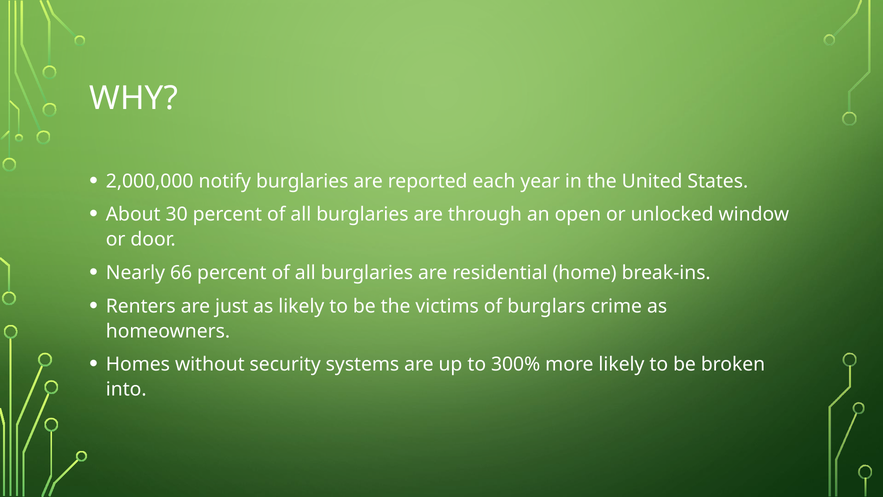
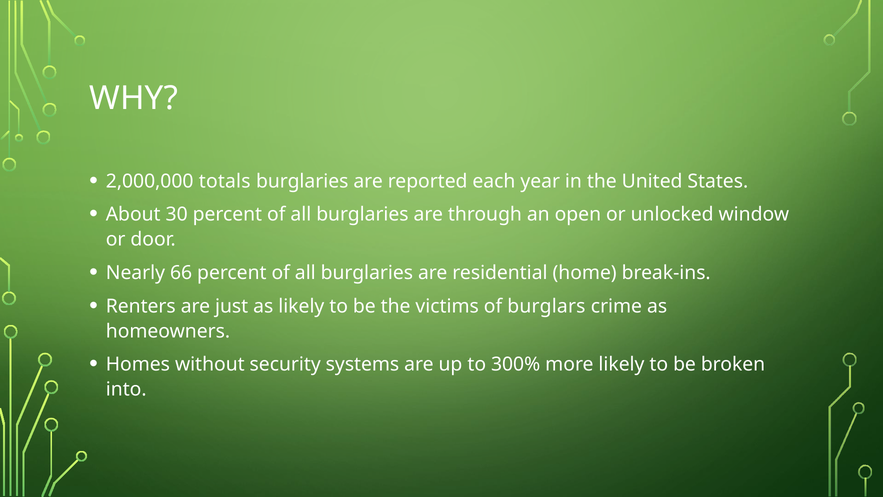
notify: notify -> totals
